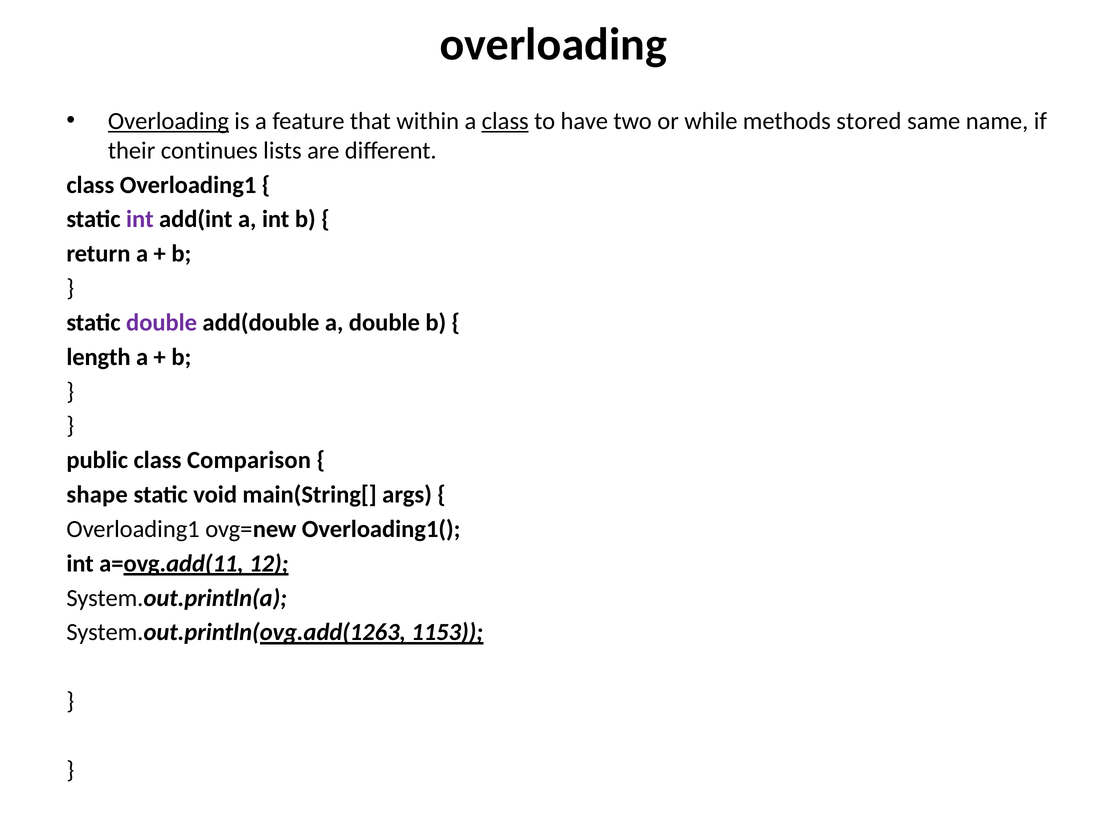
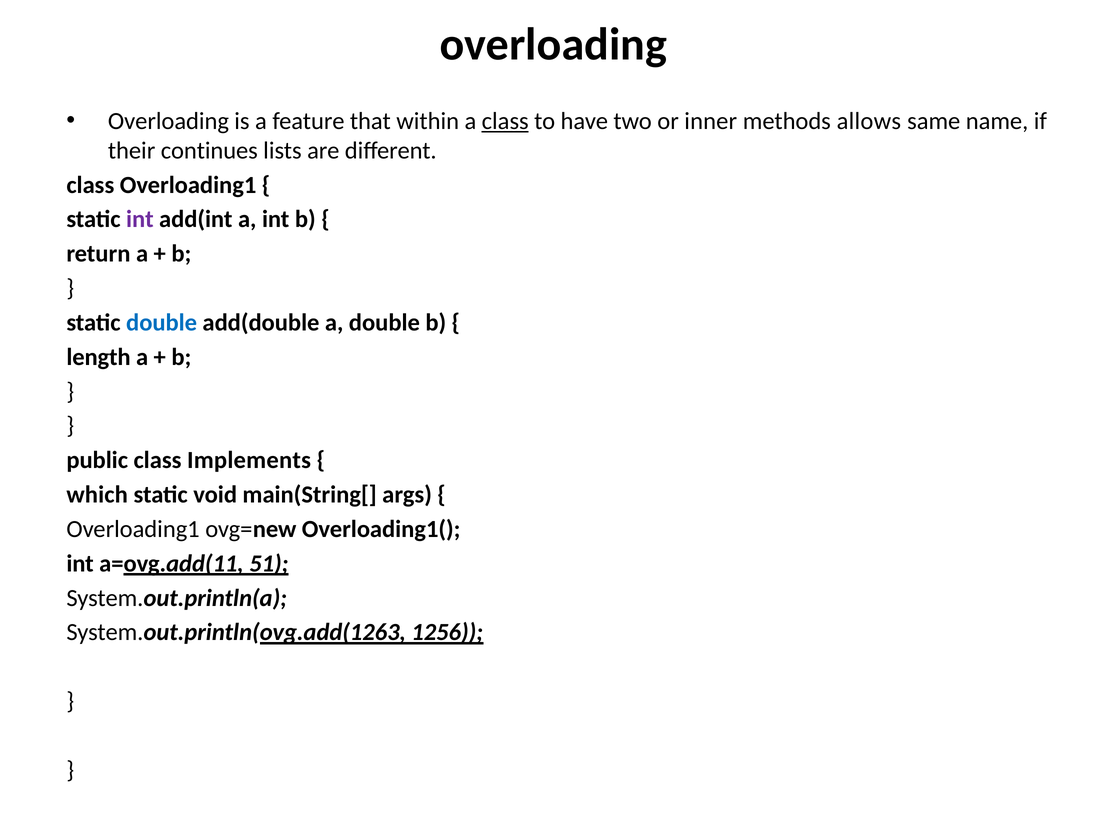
Overloading at (168, 121) underline: present -> none
while: while -> inner
stored: stored -> allows
double at (162, 323) colour: purple -> blue
Comparison: Comparison -> Implements
shape: shape -> which
12: 12 -> 51
1153: 1153 -> 1256
